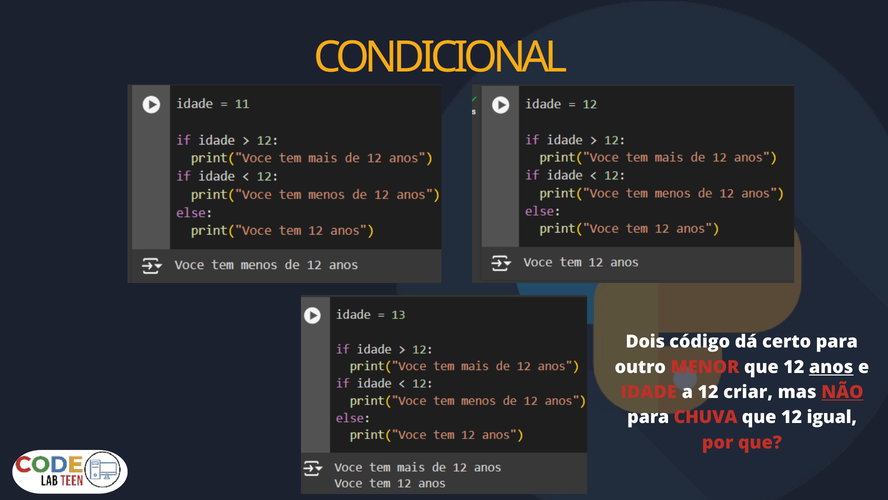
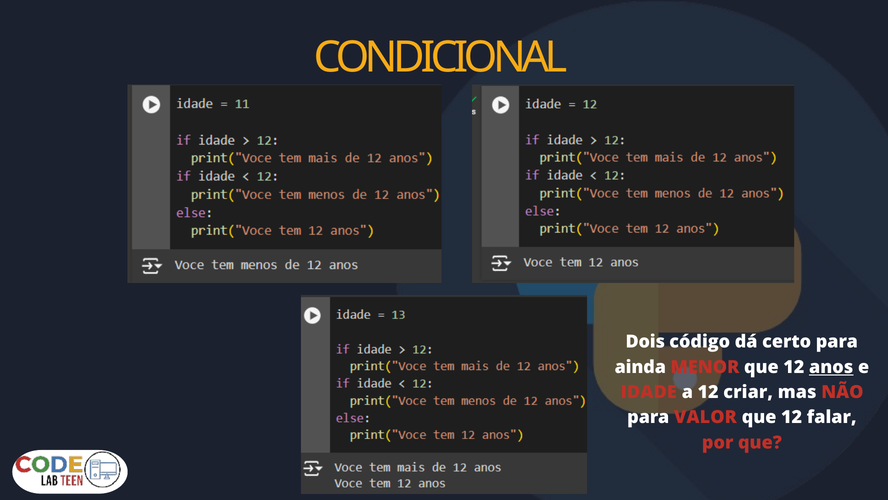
outro: outro -> ainda
NÃO underline: present -> none
CHUVA: CHUVA -> VALOR
igual: igual -> falar
